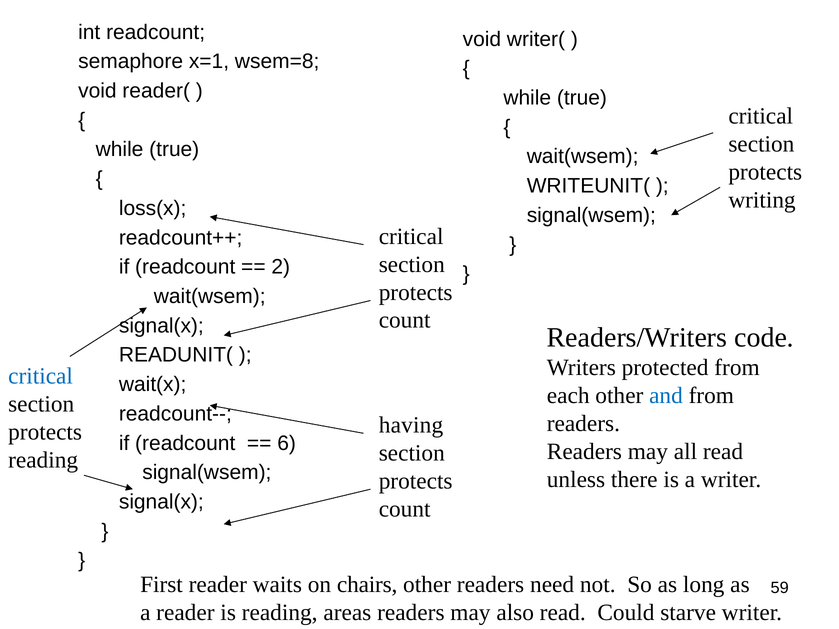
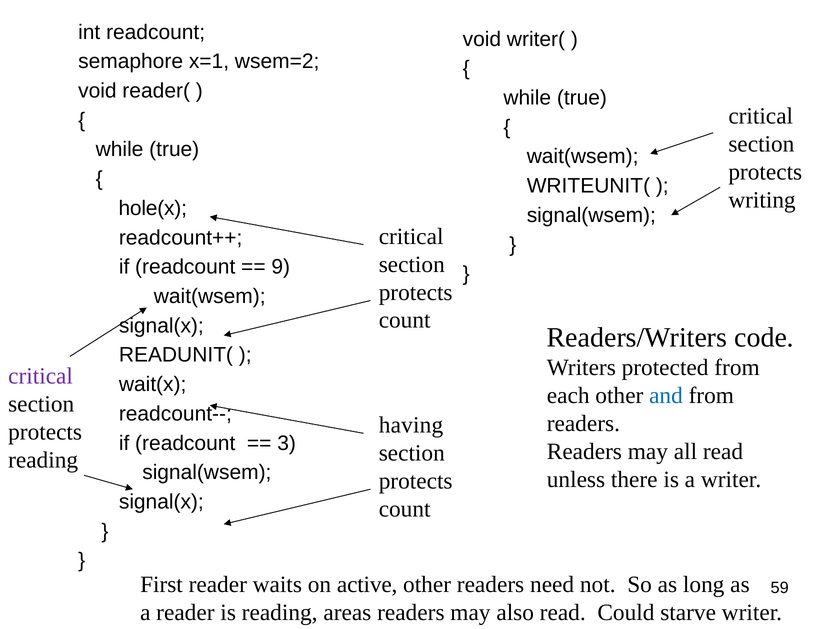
wsem=8: wsem=8 -> wsem=2
loss(x: loss(x -> hole(x
2: 2 -> 9
critical at (41, 376) colour: blue -> purple
6: 6 -> 3
chairs: chairs -> active
